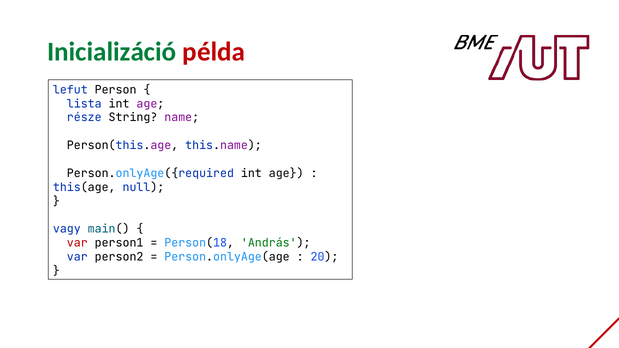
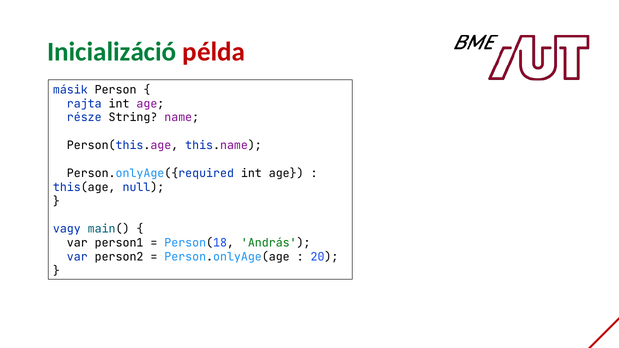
lefut: lefut -> másik
lista: lista -> rajta
var at (77, 243) colour: red -> black
